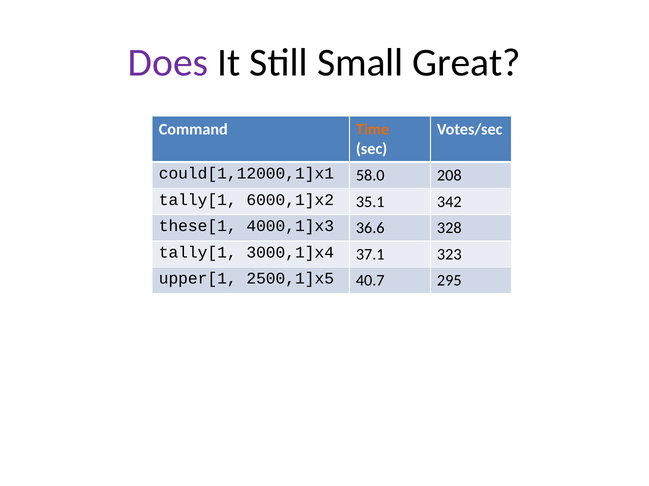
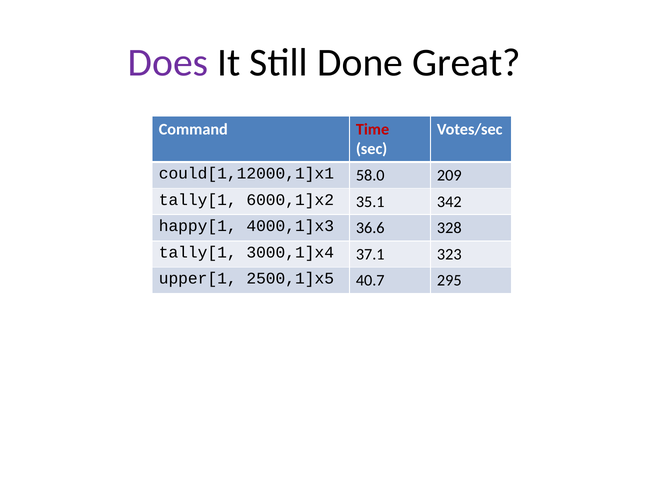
Small: Small -> Done
Time colour: orange -> red
208: 208 -> 209
these[1: these[1 -> happy[1
